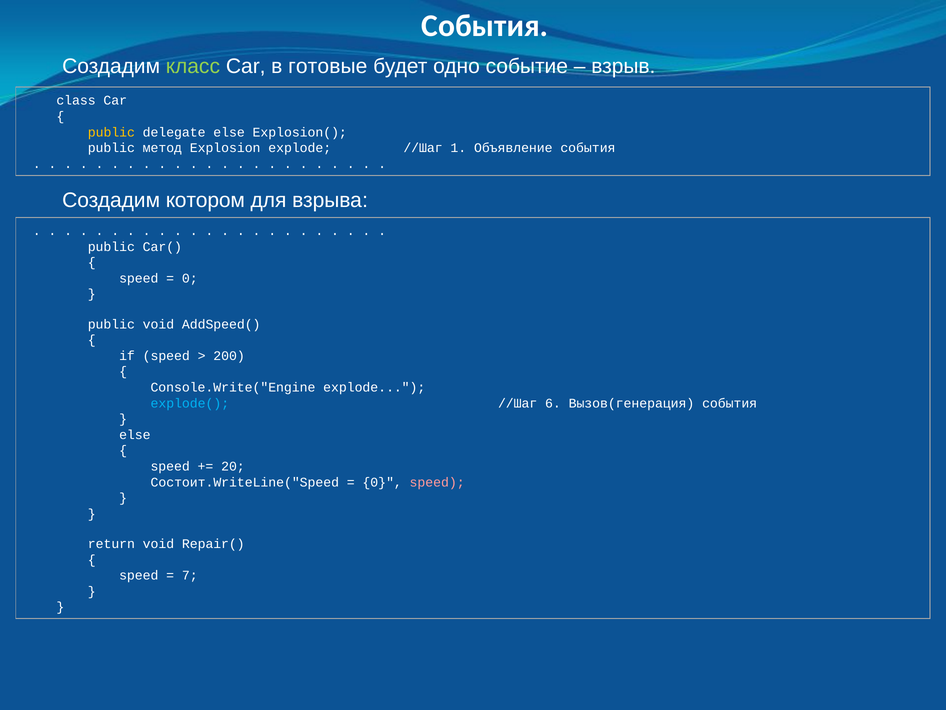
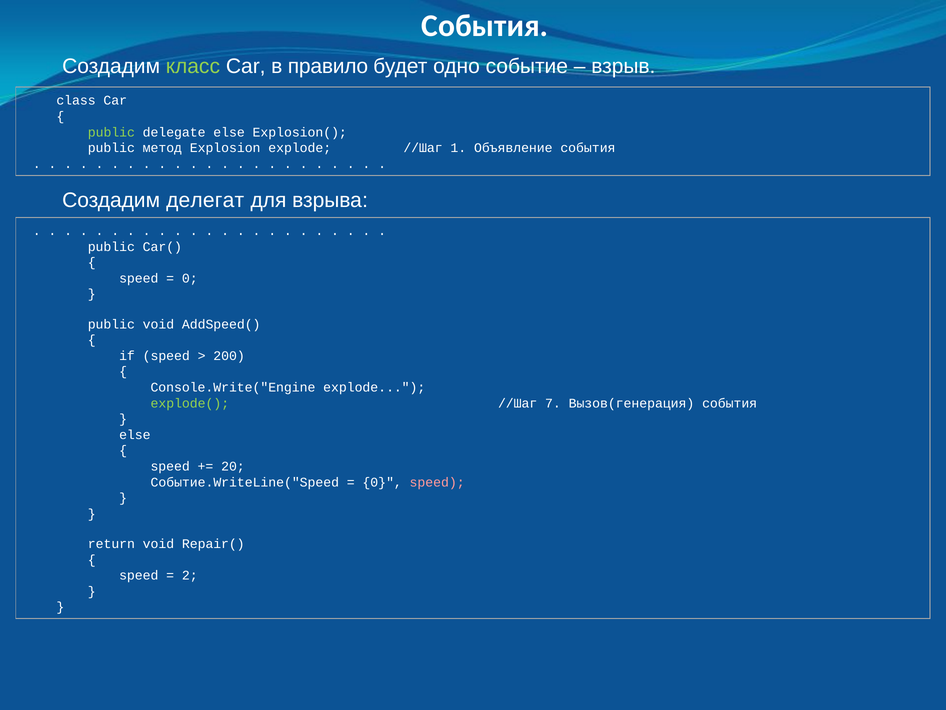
готовые: готовые -> правило
public at (111, 132) colour: yellow -> light green
котором: котором -> делегат
explode( colour: light blue -> light green
6: 6 -> 7
Состоит.WriteLine("Speed: Состоит.WriteLine("Speed -> Событие.WriteLine("Speed
7: 7 -> 2
